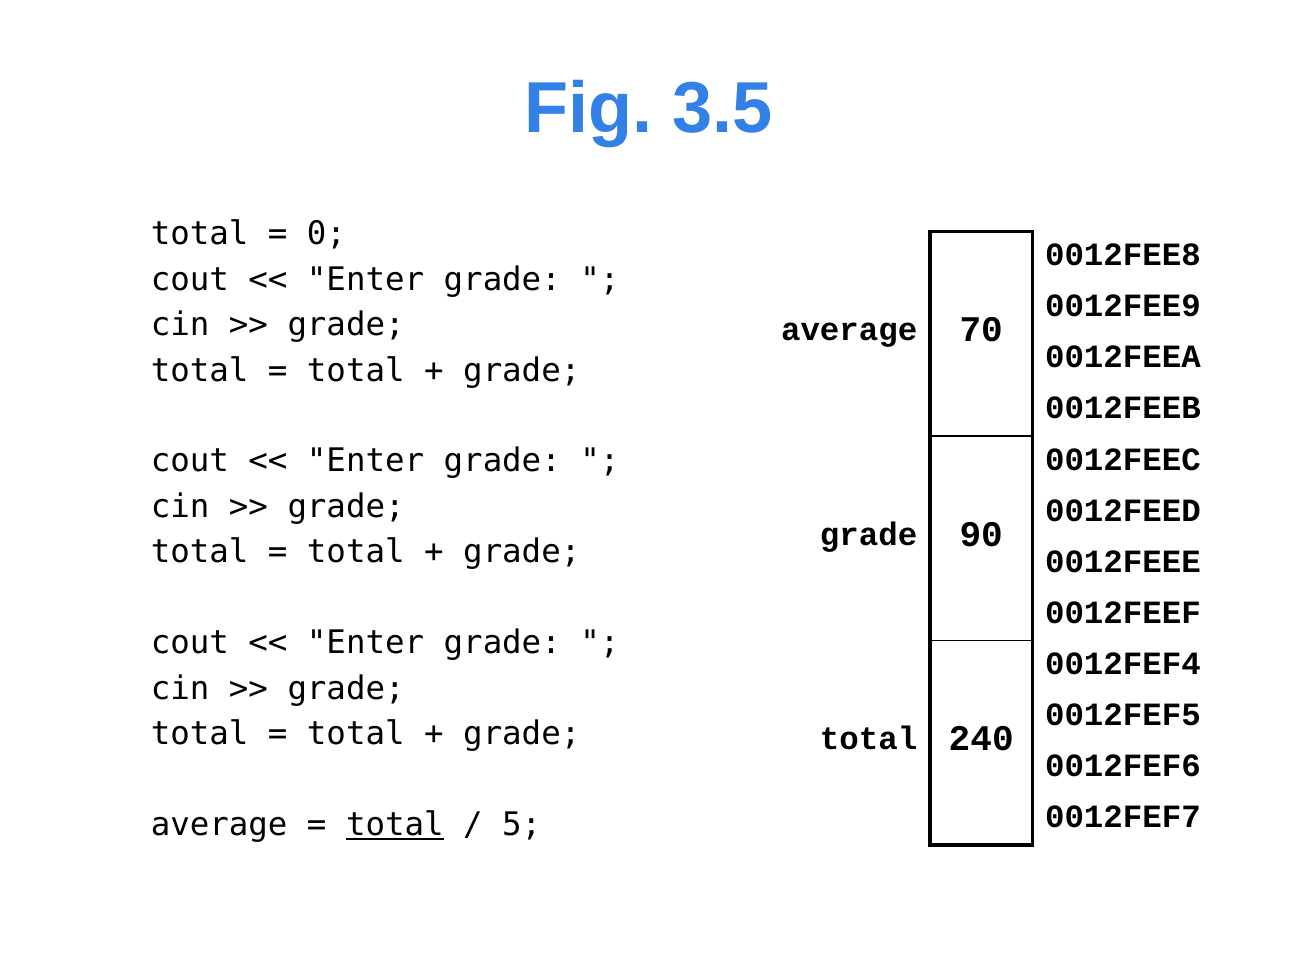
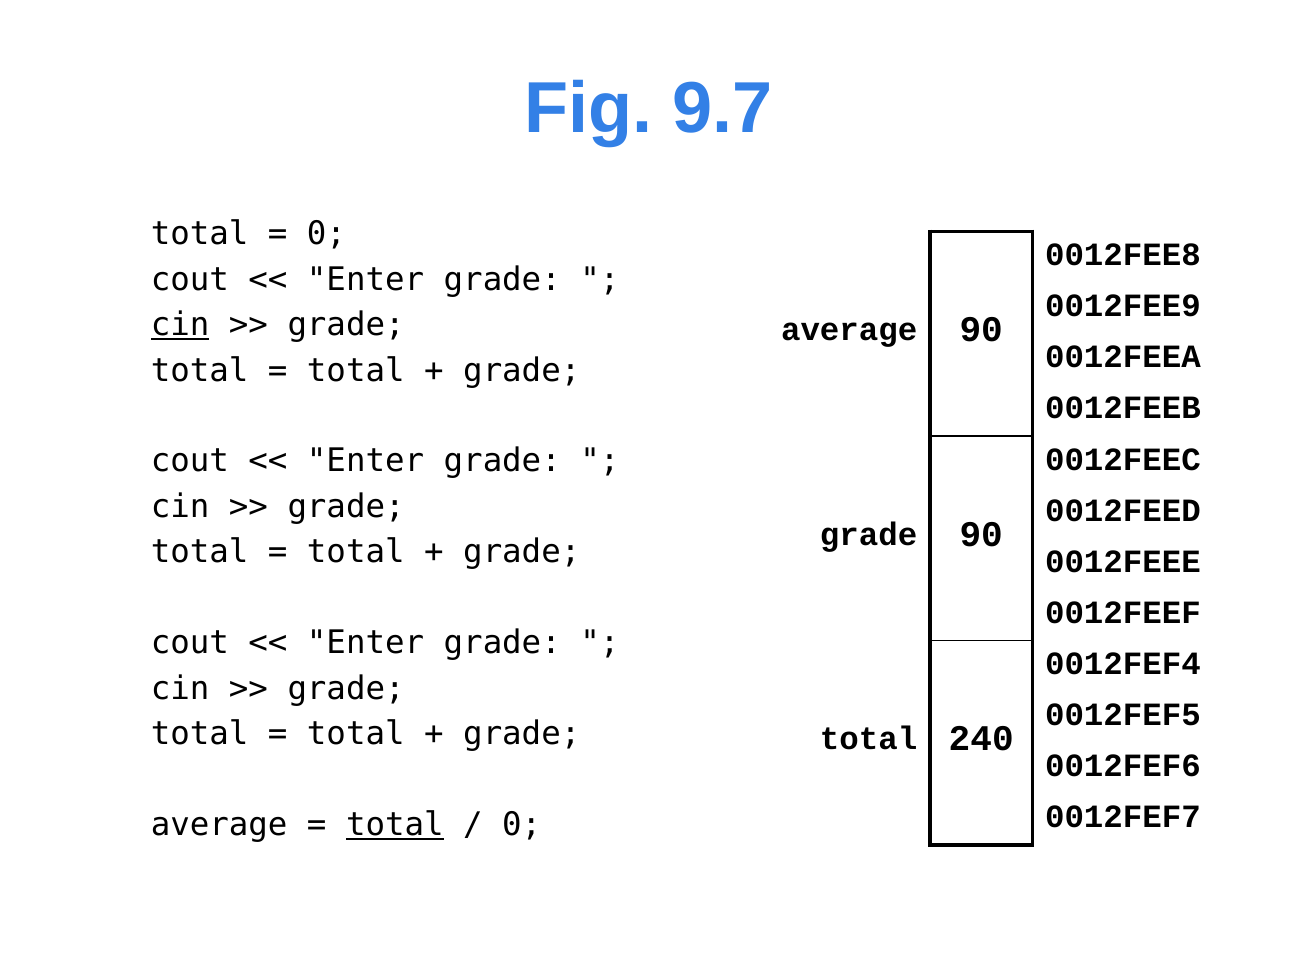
3.5: 3.5 -> 9.7
cin at (180, 325) underline: none -> present
average 70: 70 -> 90
5 at (522, 824): 5 -> 0
